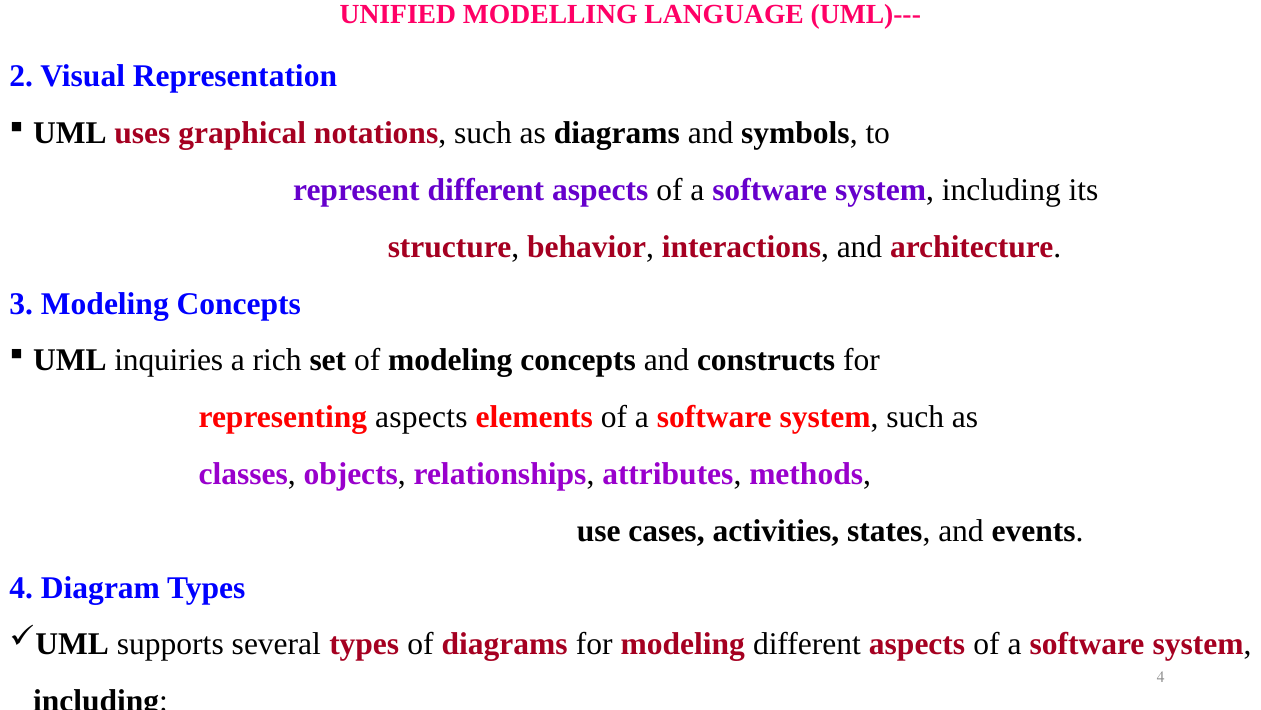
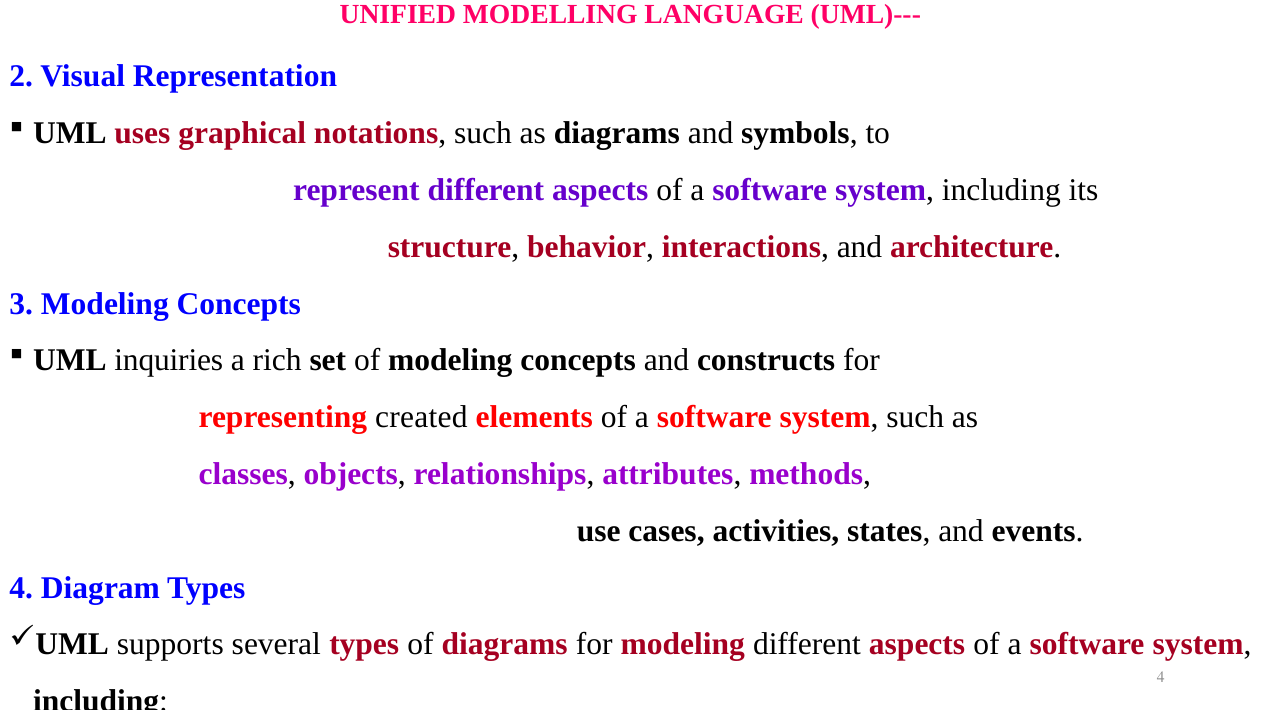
representing aspects: aspects -> created
